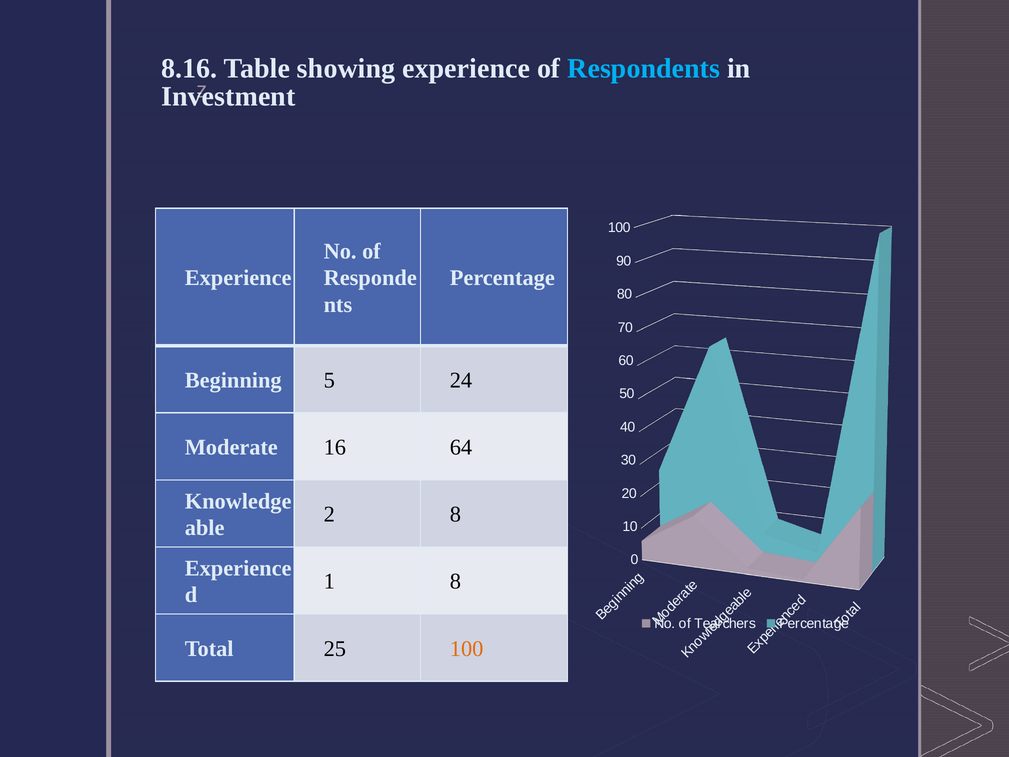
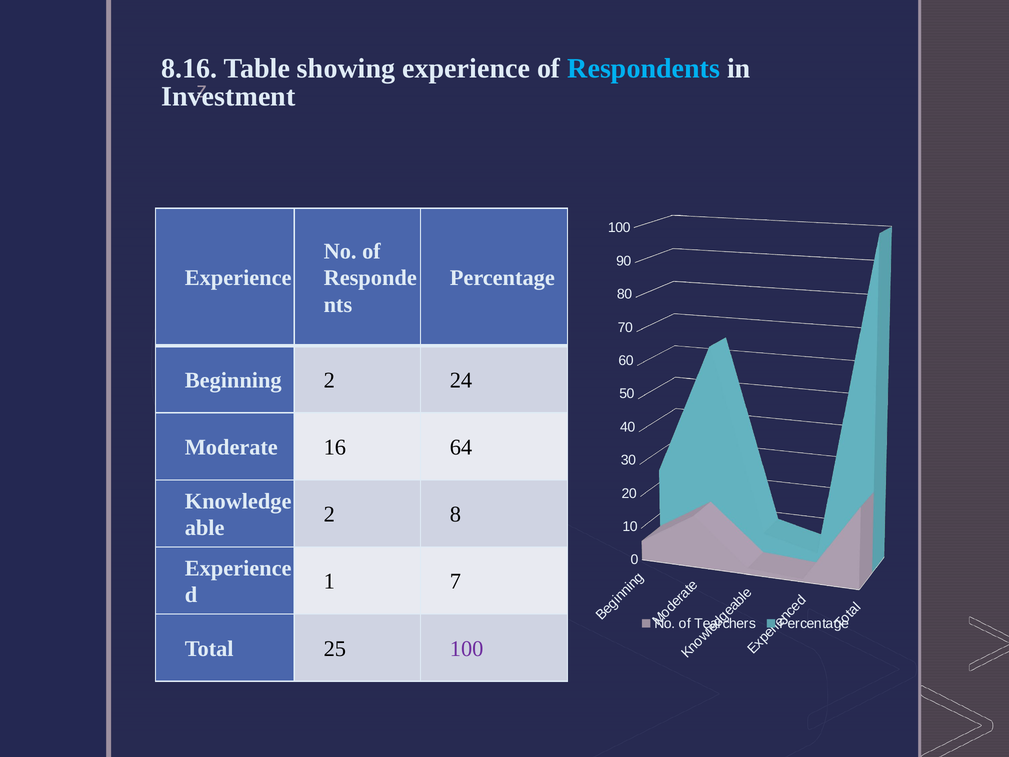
Beginning 5: 5 -> 2
1 8: 8 -> 7
100 at (467, 648) colour: orange -> purple
